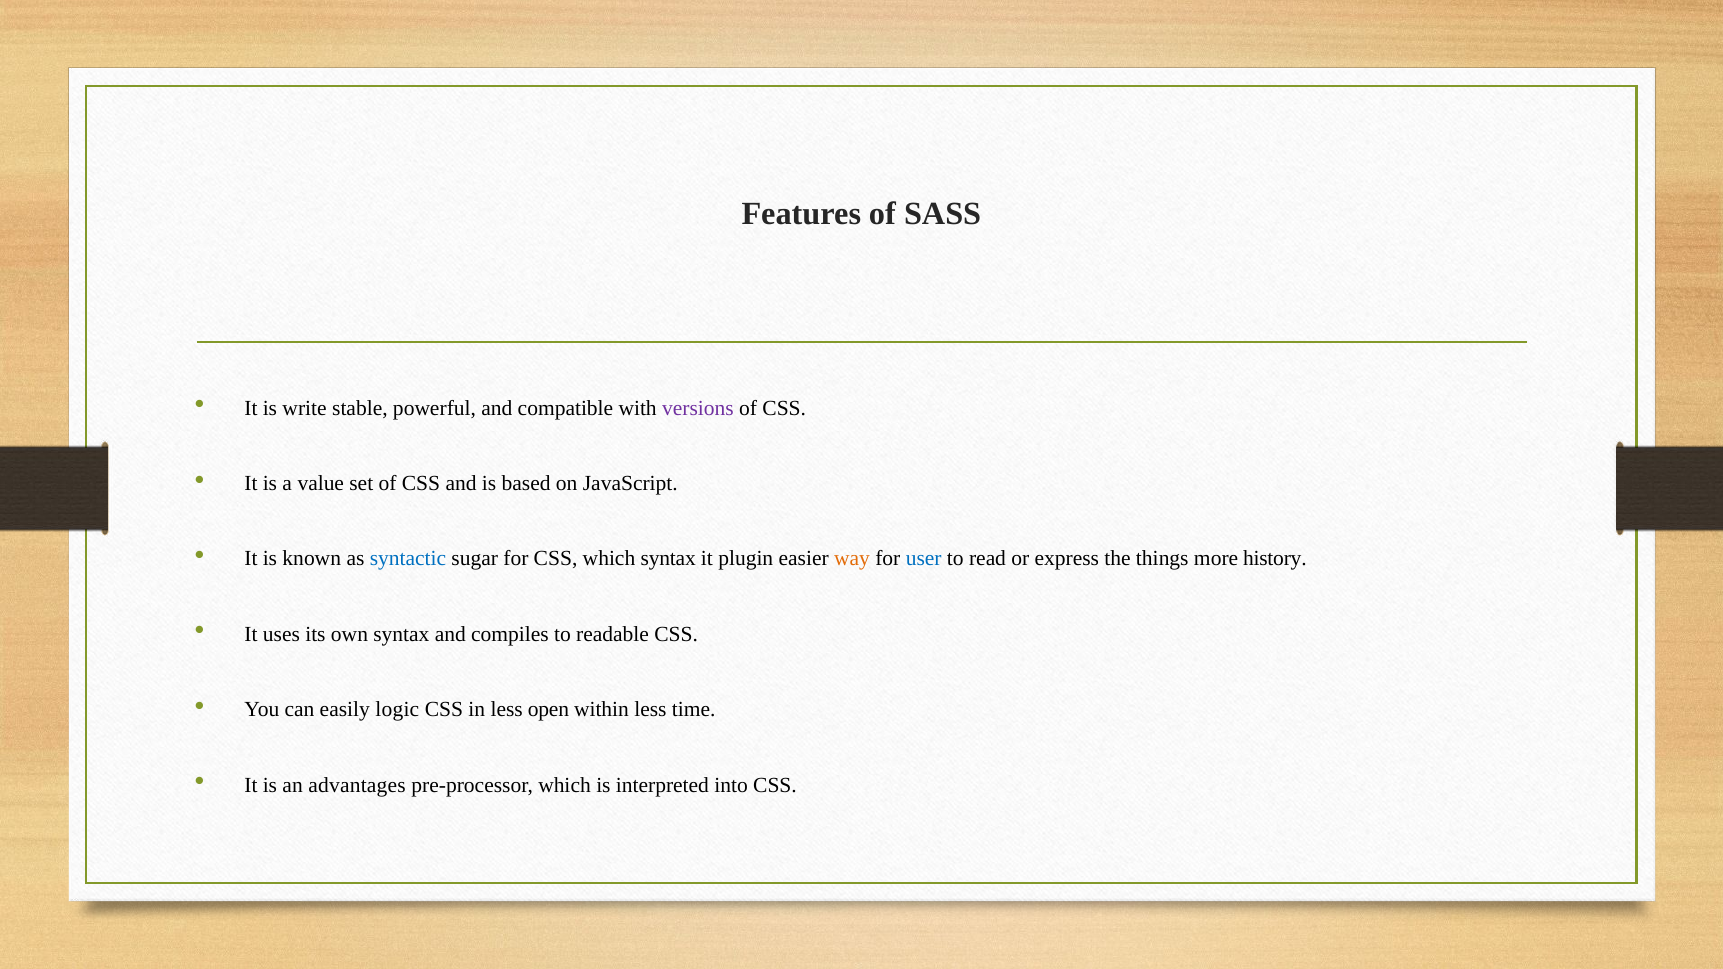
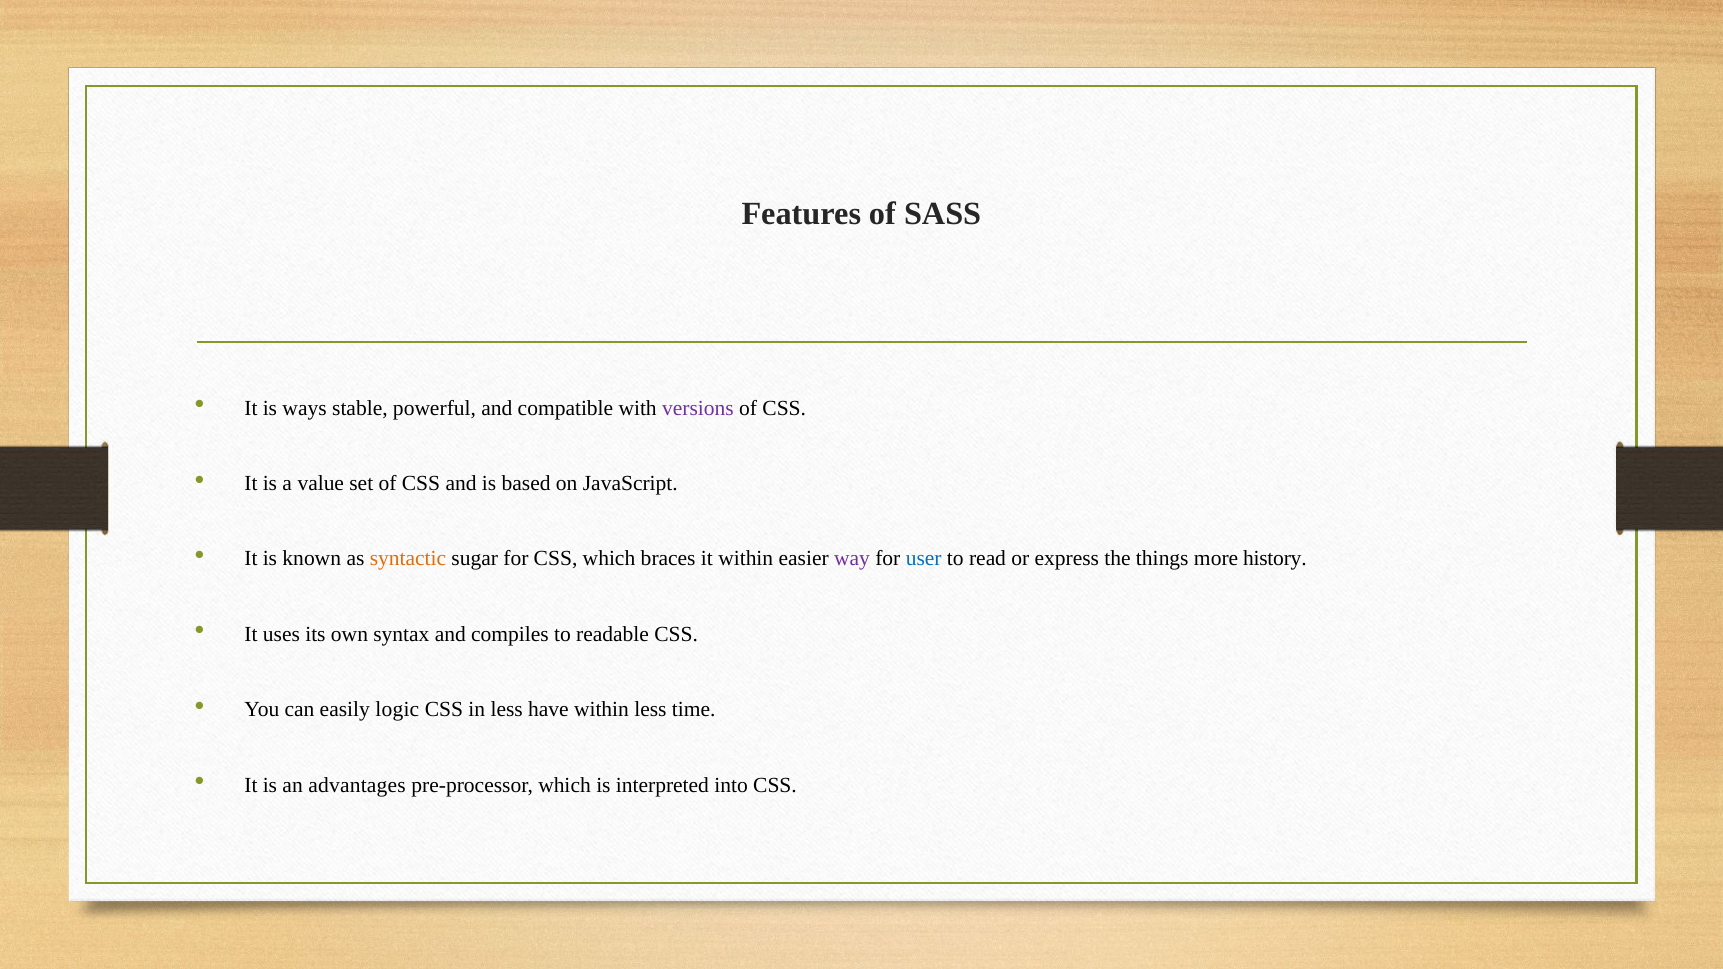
write: write -> ways
syntactic colour: blue -> orange
which syntax: syntax -> braces
it plugin: plugin -> within
way colour: orange -> purple
open: open -> have
